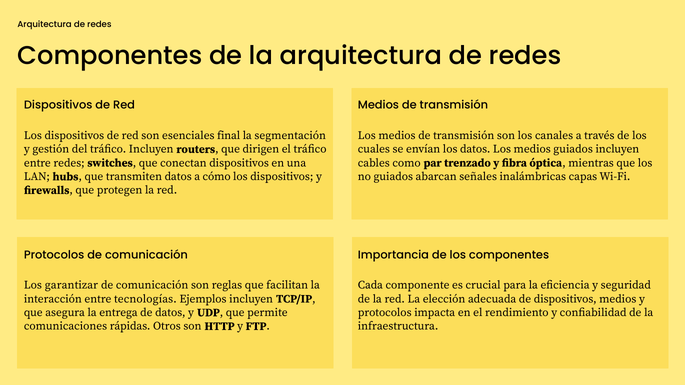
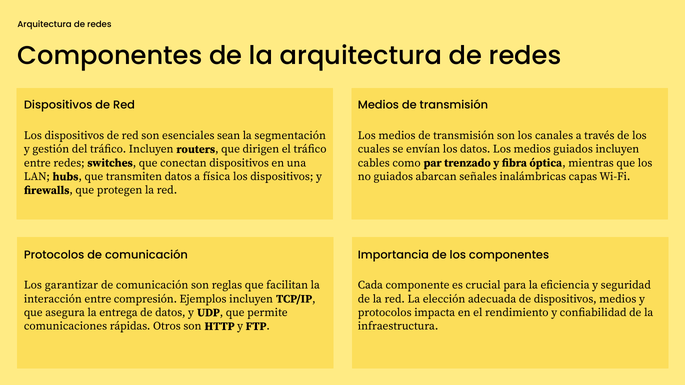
final: final -> sean
cómo: cómo -> física
tecnologías: tecnologías -> compresión
